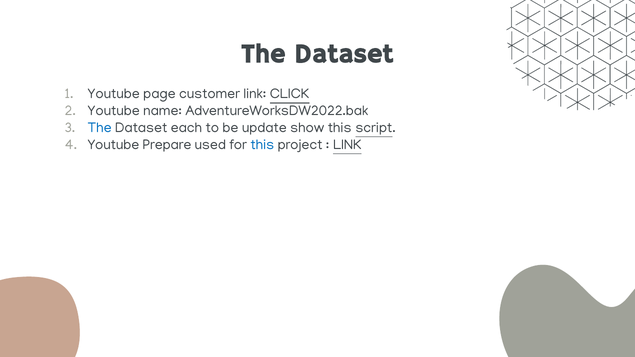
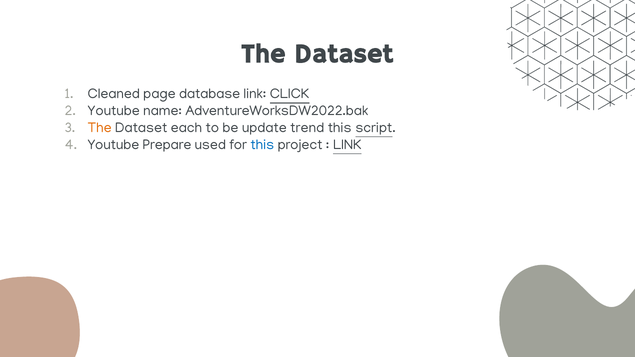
Youtube at (114, 94): Youtube -> Cleaned
customer: customer -> database
The at (100, 128) colour: blue -> orange
show: show -> trend
